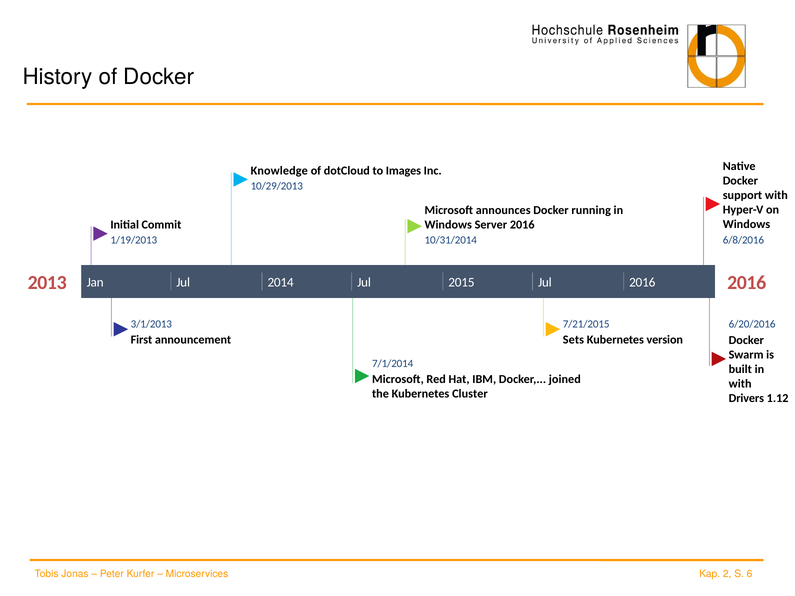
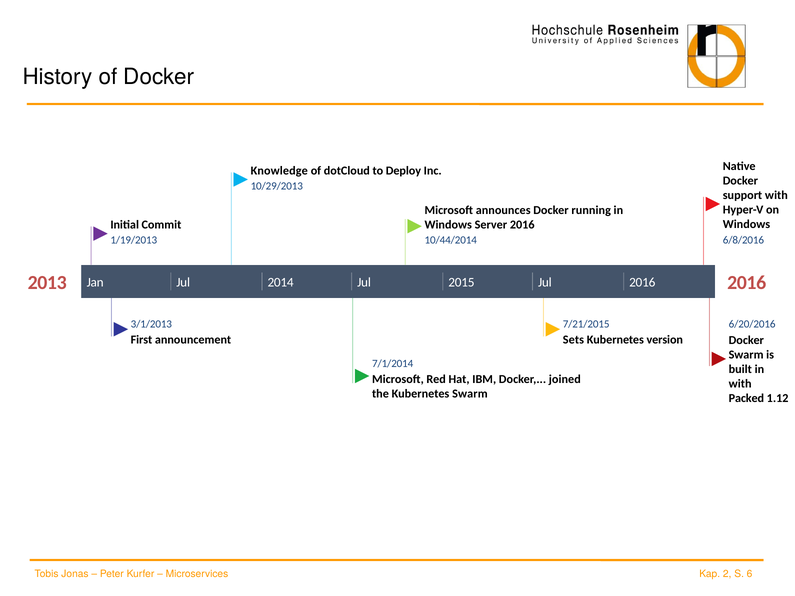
Images: Images -> Deploy
10/31/2014: 10/31/2014 -> 10/44/2014
Kubernetes Cluster: Cluster -> Swarm
Drivers: Drivers -> Packed
